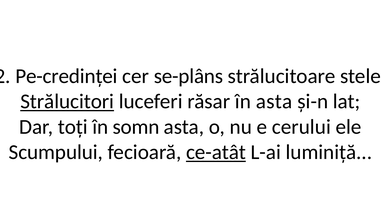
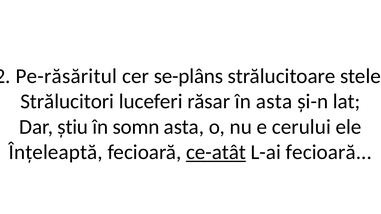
Pe-credinței: Pe-credinței -> Pe-răsăritul
Strălucitori underline: present -> none
toți: toți -> știu
Scumpului: Scumpului -> Înțeleaptă
L-ai luminiță: luminiță -> fecioară
